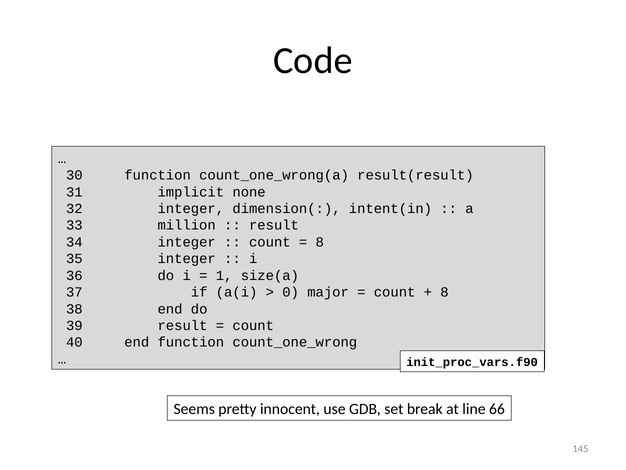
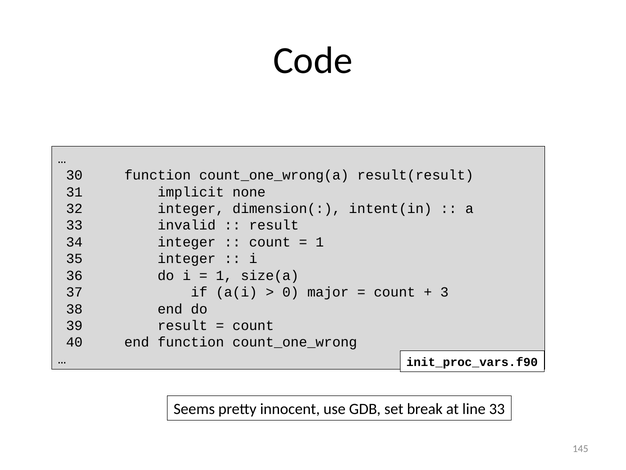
million: million -> invalid
8 at (320, 242): 8 -> 1
8 at (445, 292): 8 -> 3
line 66: 66 -> 33
